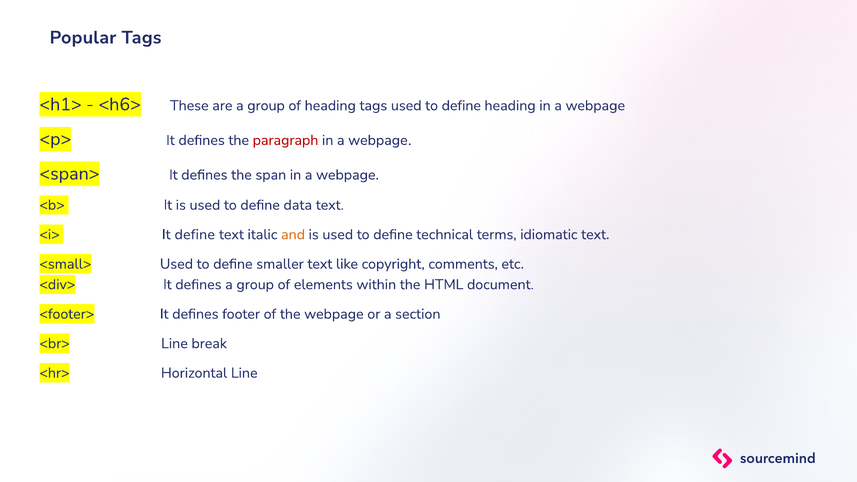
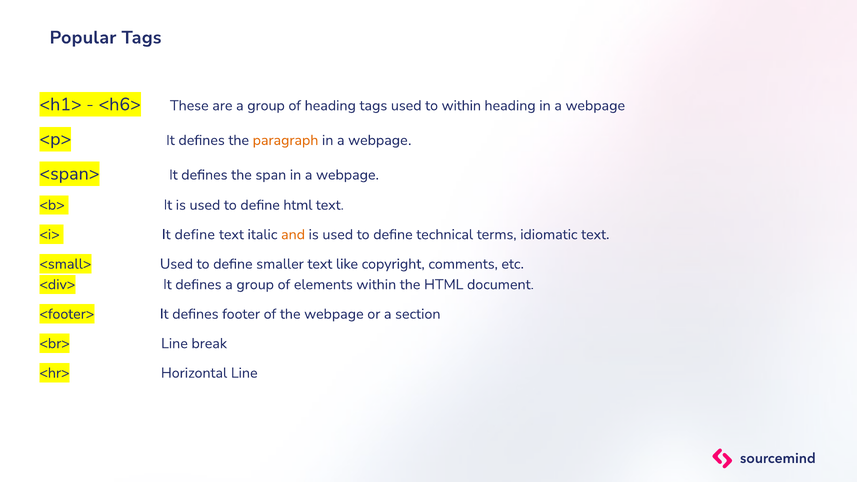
tags used to define: define -> within
paragraph colour: red -> orange
define data: data -> html
